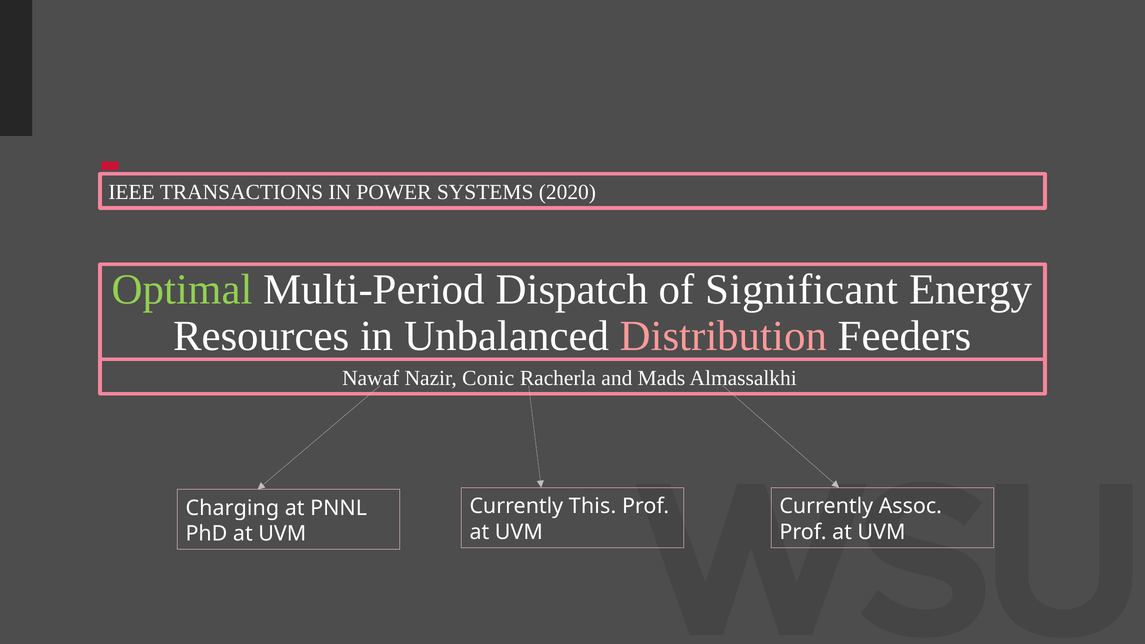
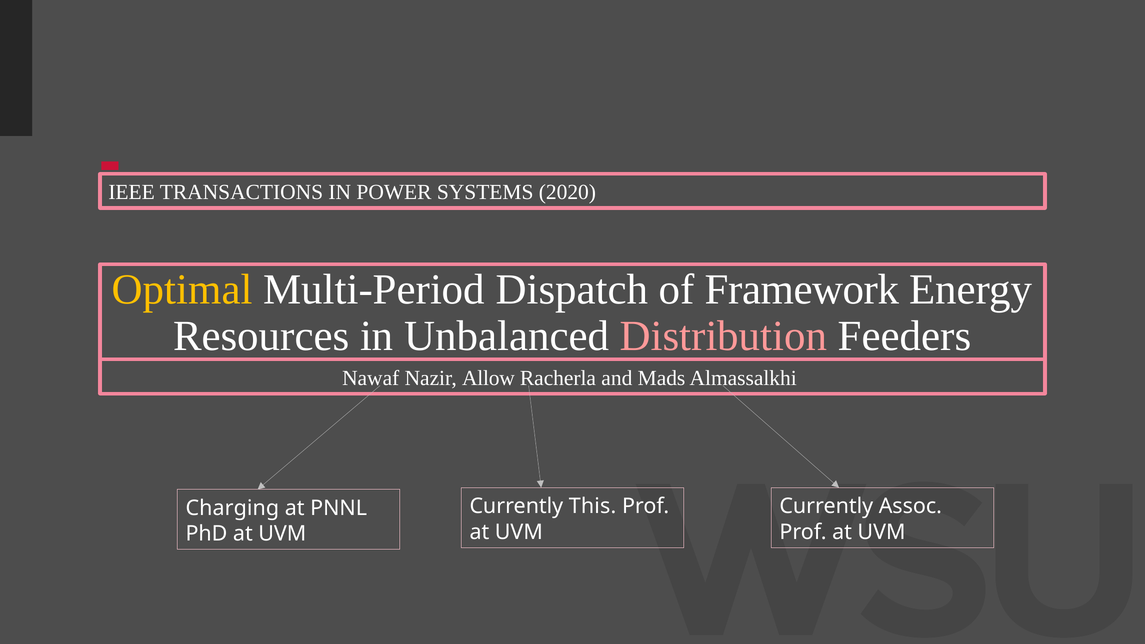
Optimal colour: light green -> yellow
Significant: Significant -> Framework
Conic: Conic -> Allow
